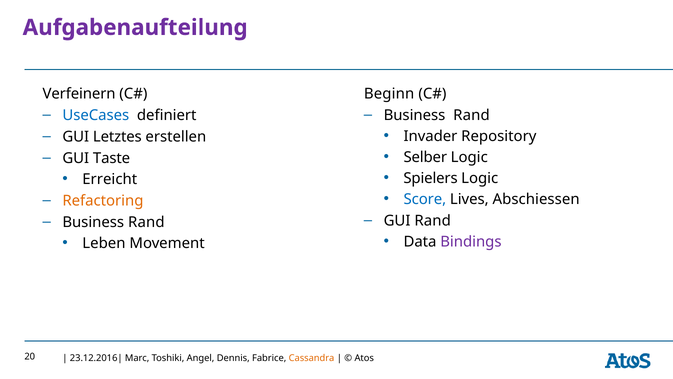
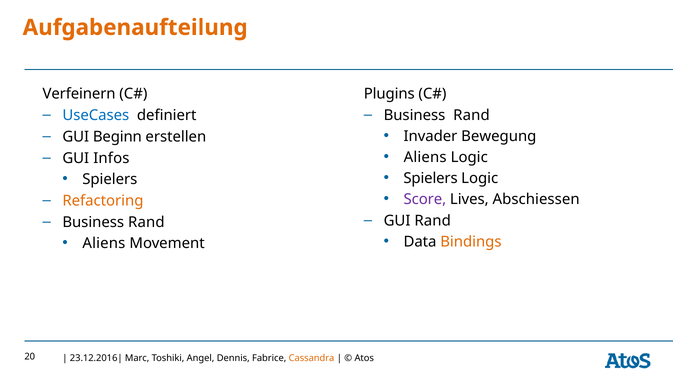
Aufgabenaufteilung colour: purple -> orange
Beginn: Beginn -> Plugins
Repository: Repository -> Bewegung
Letztes: Letztes -> Beginn
Selber at (425, 157): Selber -> Aliens
Taste: Taste -> Infos
Erreicht at (110, 179): Erreicht -> Spielers
Score colour: blue -> purple
Bindings colour: purple -> orange
Leben at (104, 243): Leben -> Aliens
